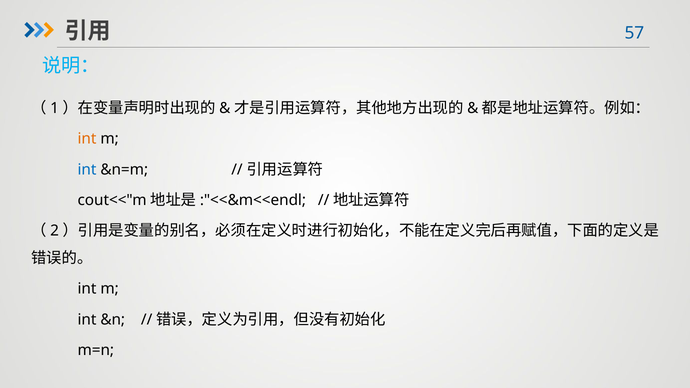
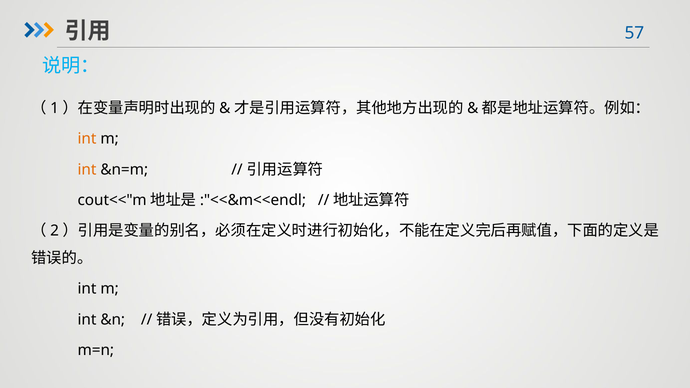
int at (87, 170) colour: blue -> orange
